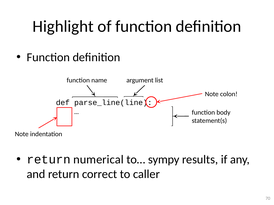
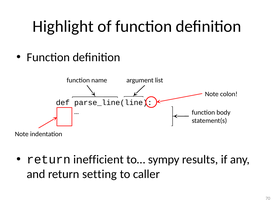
numerical: numerical -> inefficient
correct: correct -> setting
